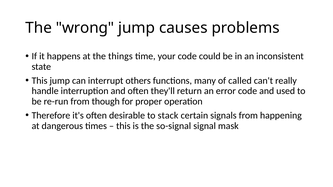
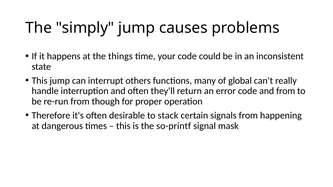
wrong: wrong -> simply
called: called -> global
and used: used -> from
so-signal: so-signal -> so-printf
